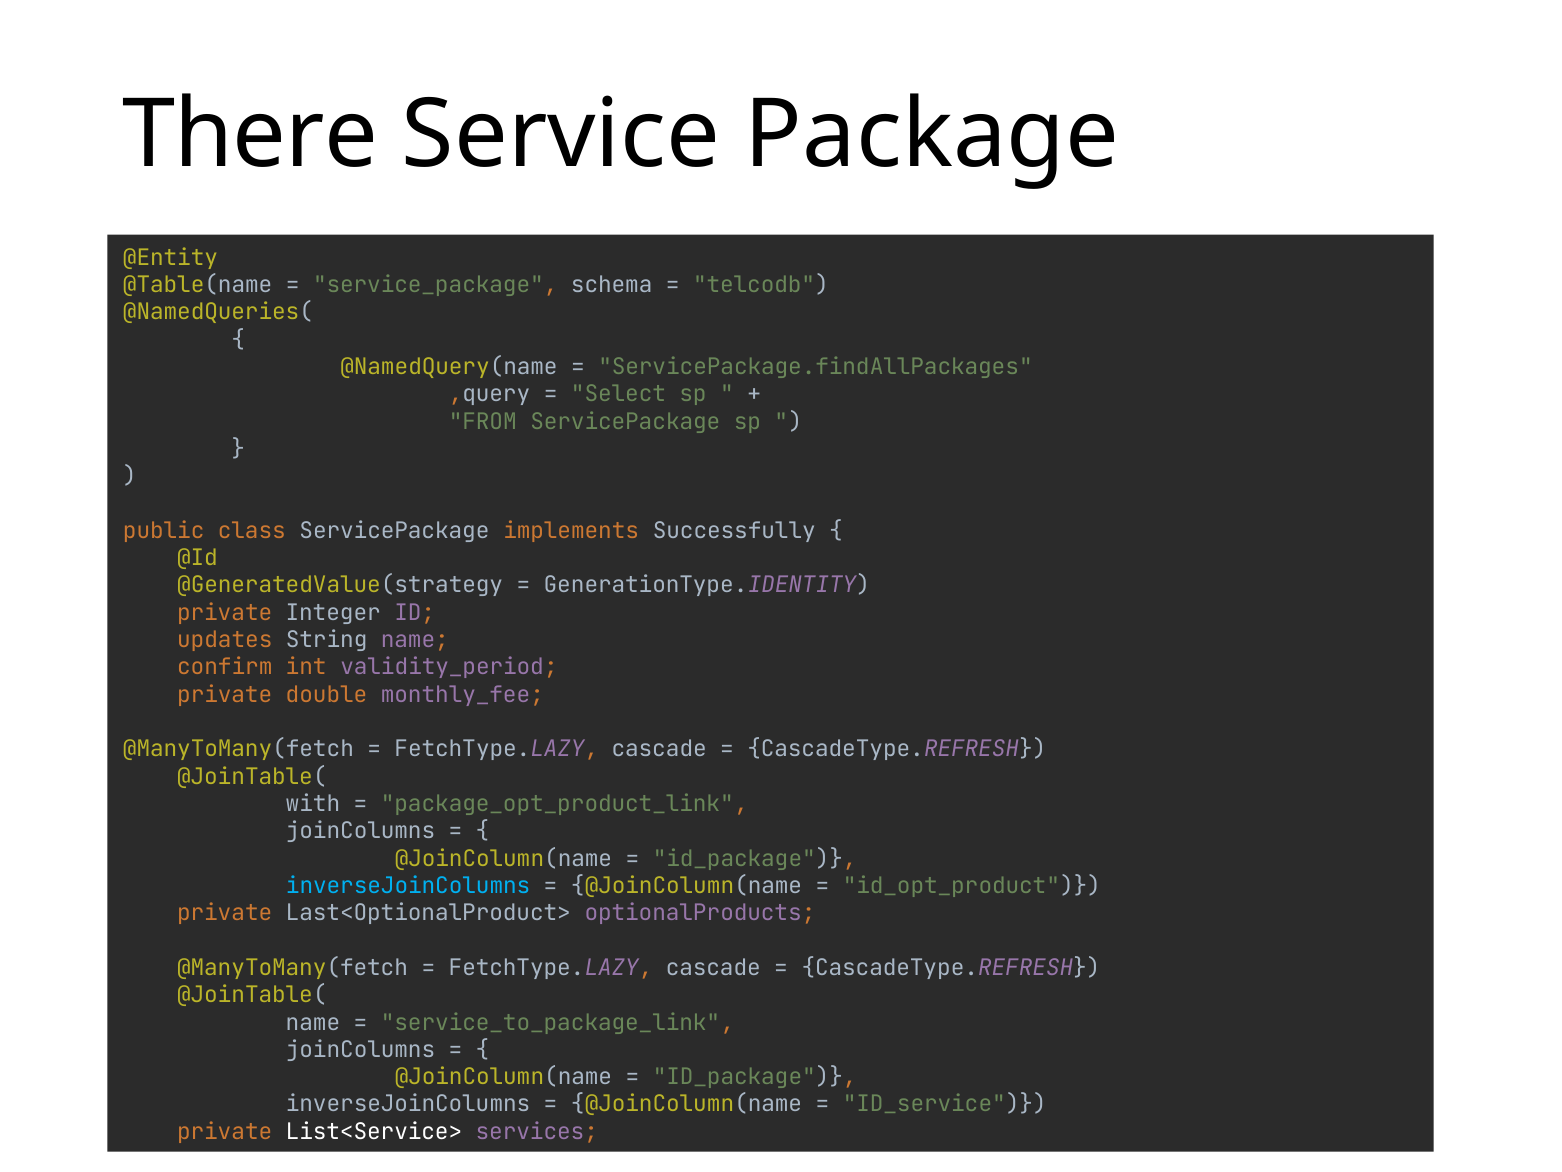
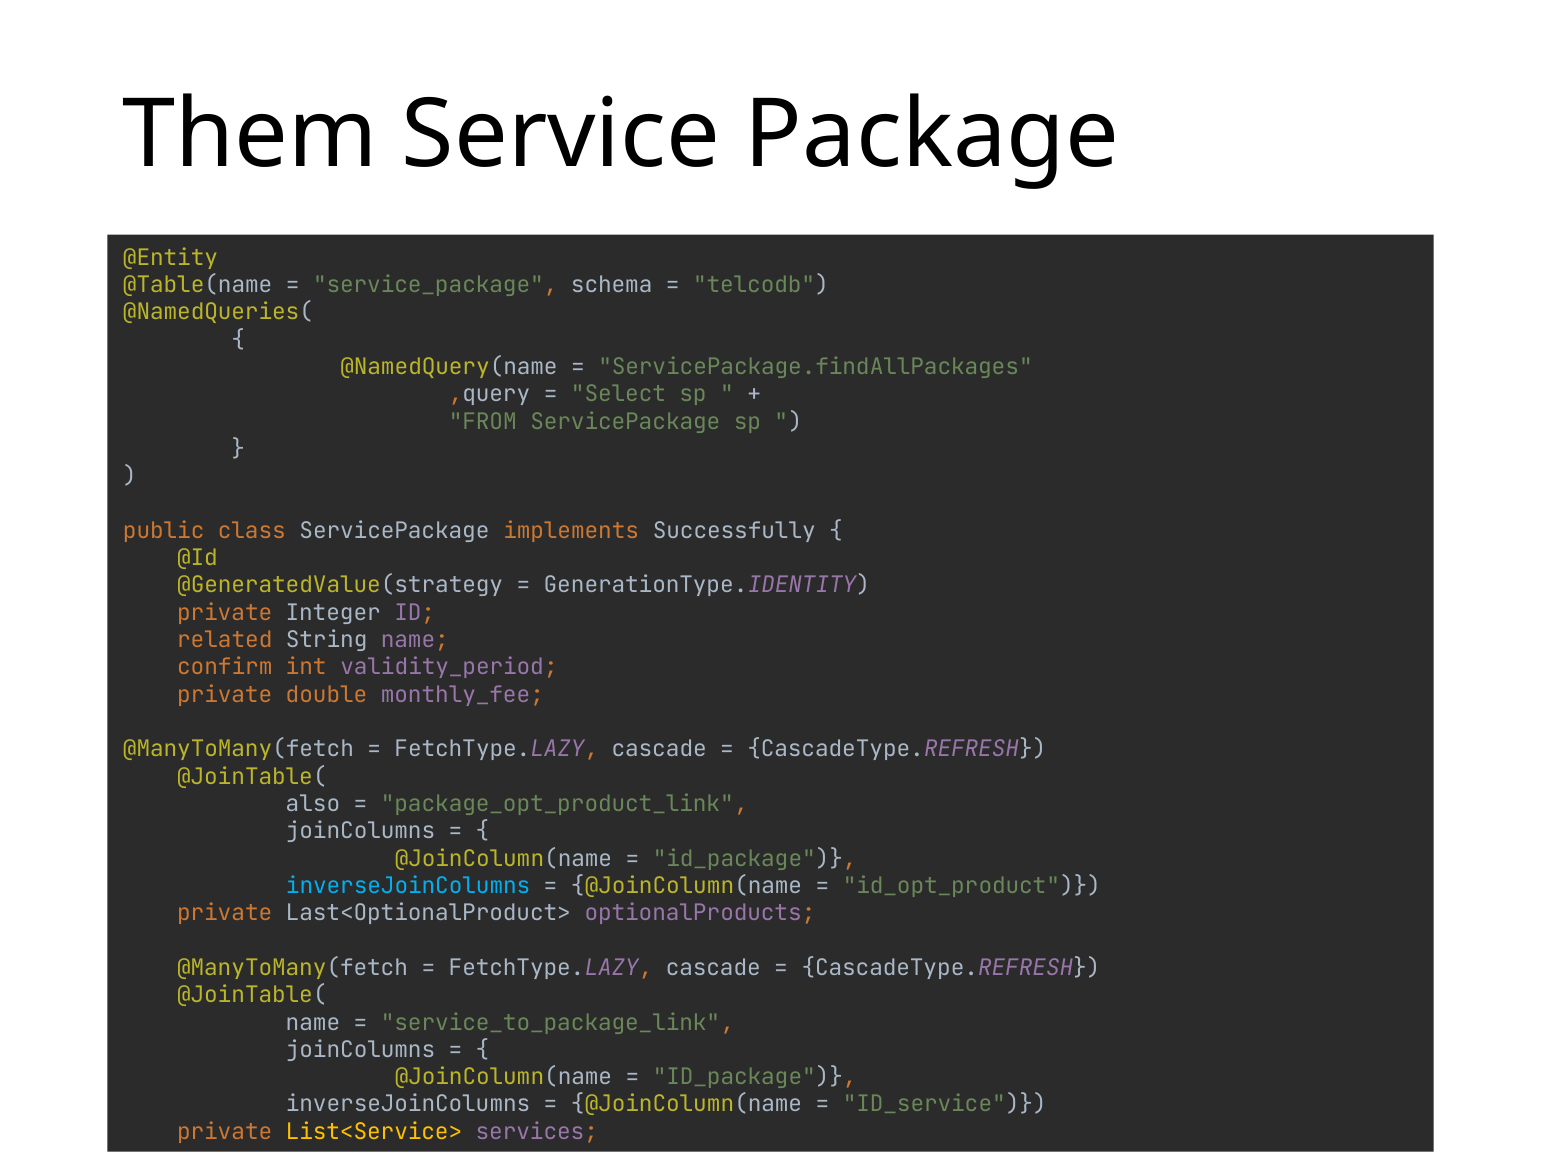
There: There -> Them
updates: updates -> related
with: with -> also
List<Service> colour: white -> yellow
